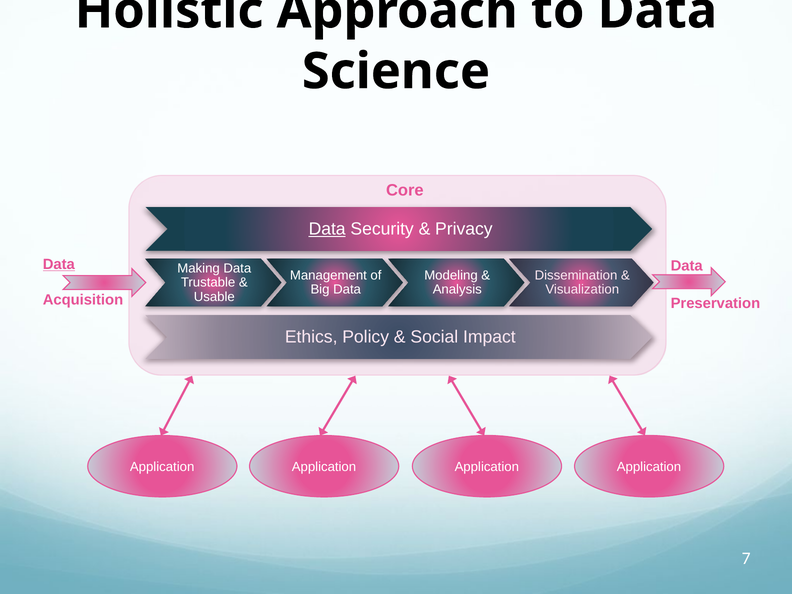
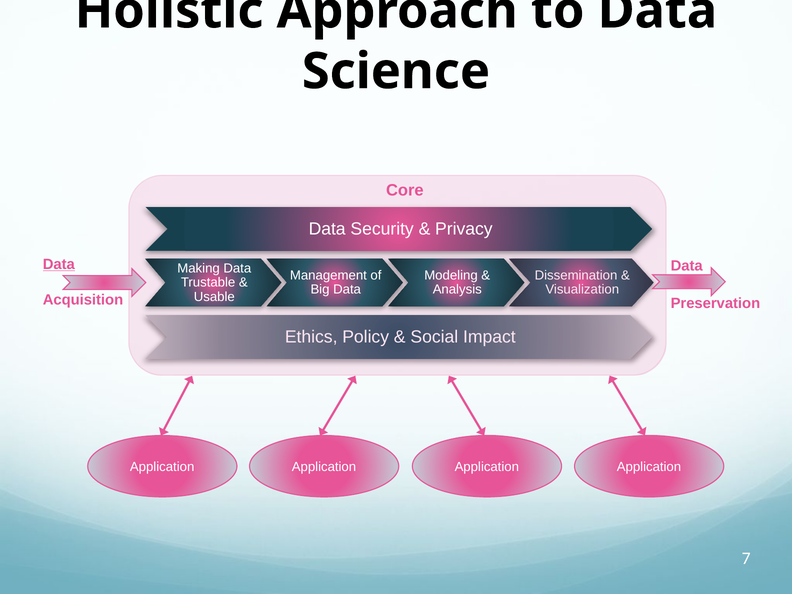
Data at (327, 229) underline: present -> none
